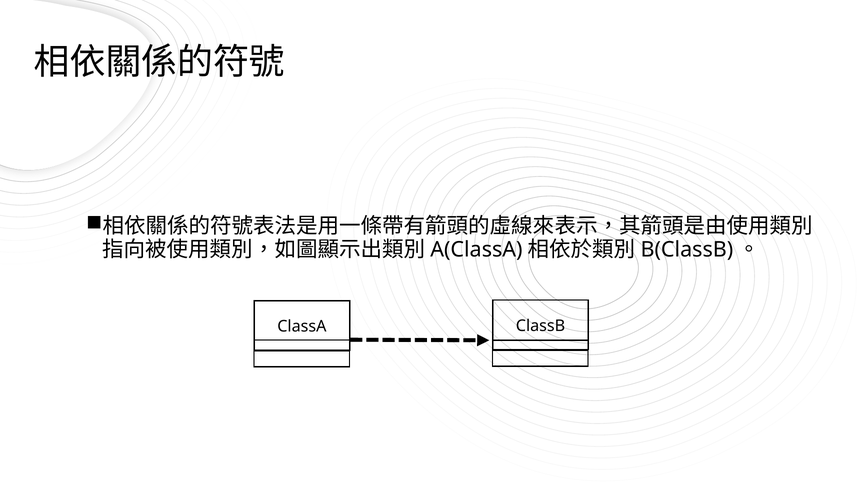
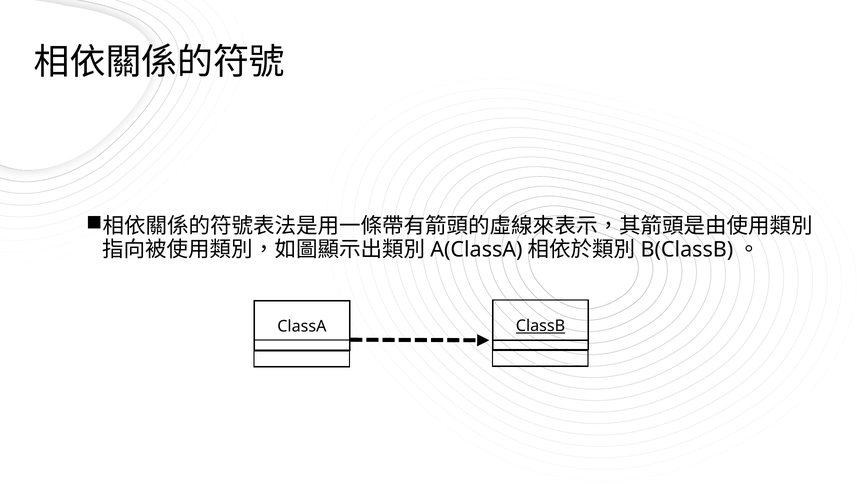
ClassB underline: none -> present
